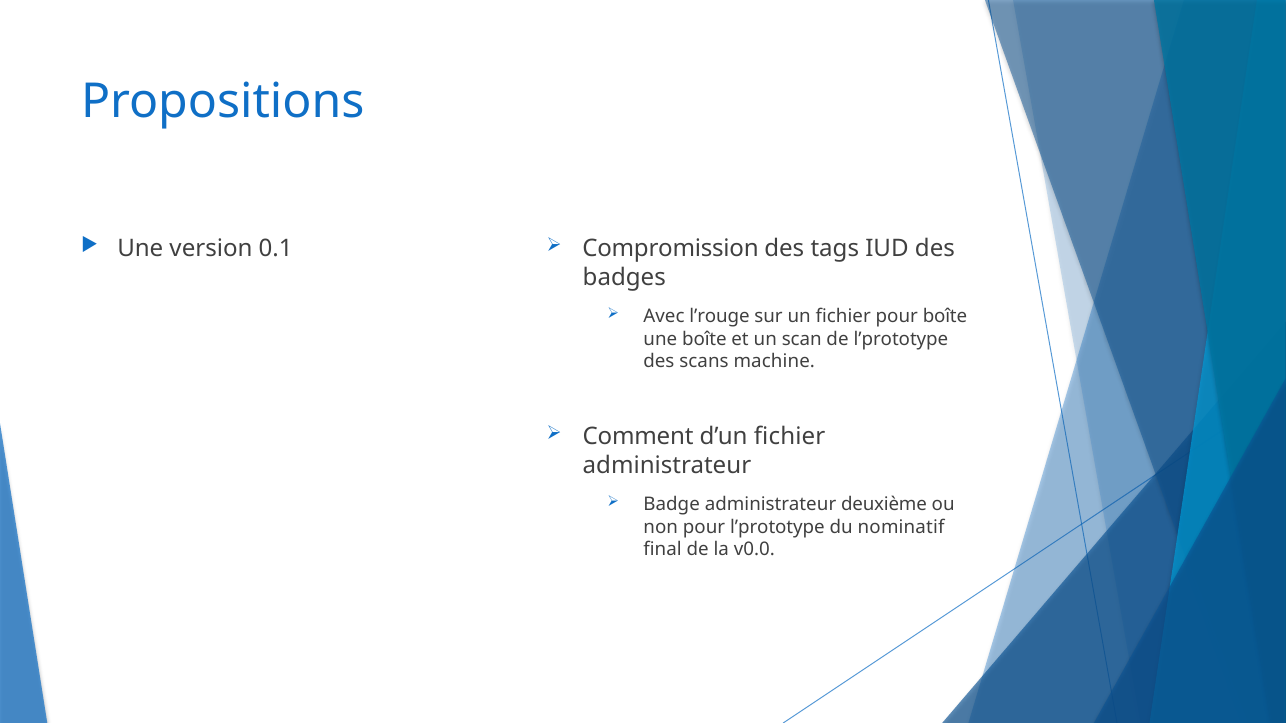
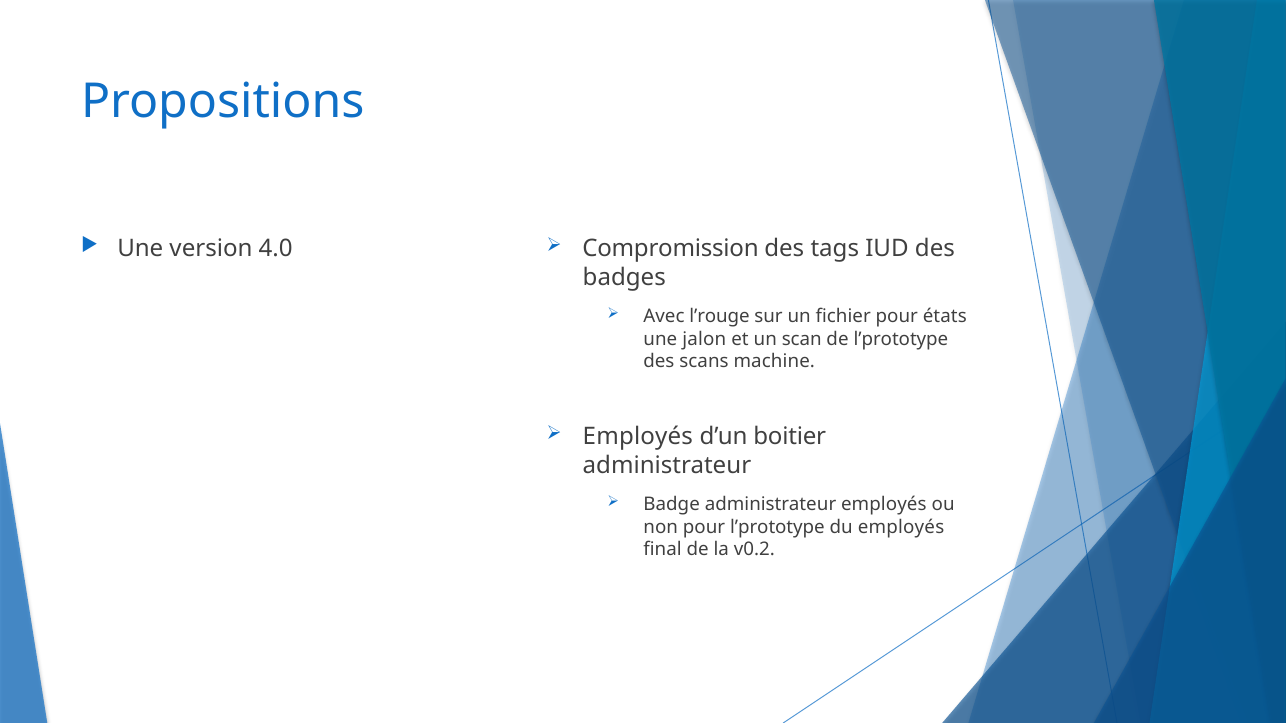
0.1: 0.1 -> 4.0
pour boîte: boîte -> états
une boîte: boîte -> jalon
Comment at (638, 437): Comment -> Employés
d’un fichier: fichier -> boitier
administrateur deuxième: deuxième -> employés
du nominatif: nominatif -> employés
v0.0: v0.0 -> v0.2
